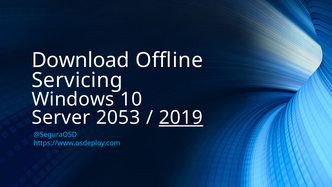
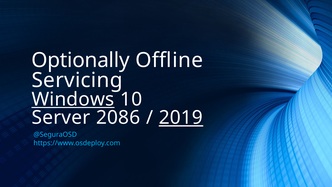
Download: Download -> Optionally
Windows underline: none -> present
2053: 2053 -> 2086
